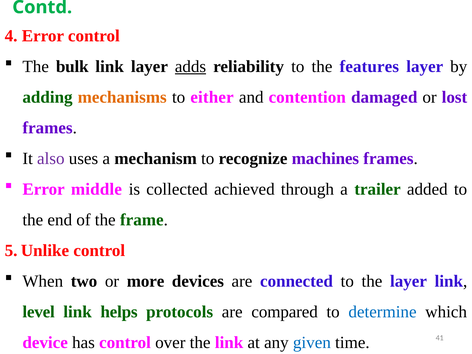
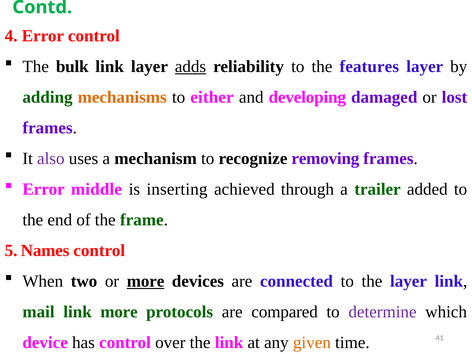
contention: contention -> developing
machines: machines -> removing
collected: collected -> inserting
Unlike: Unlike -> Names
more at (146, 281) underline: none -> present
level: level -> mail
link helps: helps -> more
determine colour: blue -> purple
given colour: blue -> orange
